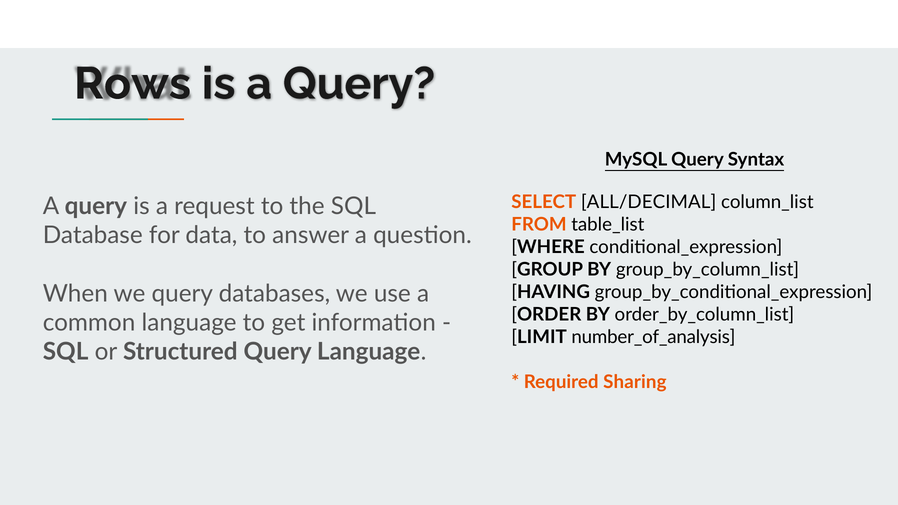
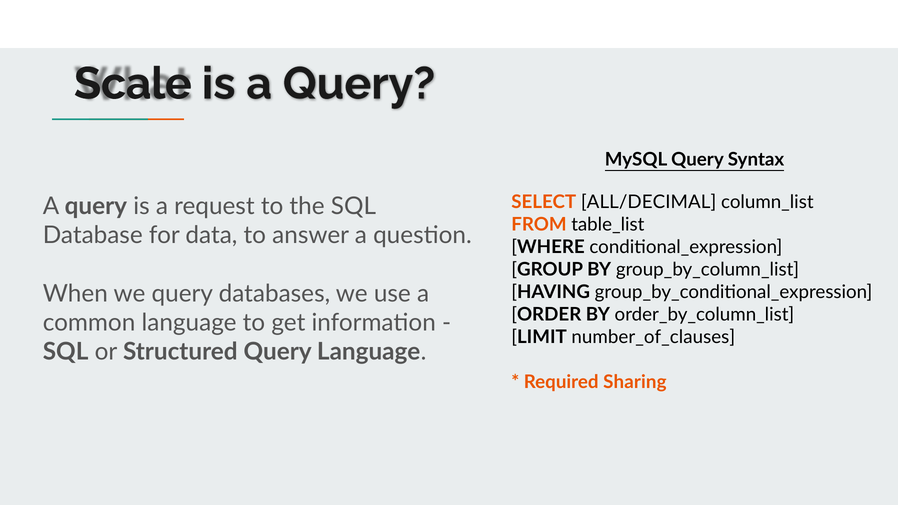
Rows: Rows -> Scale
number_of_analysis: number_of_analysis -> number_of_clauses
